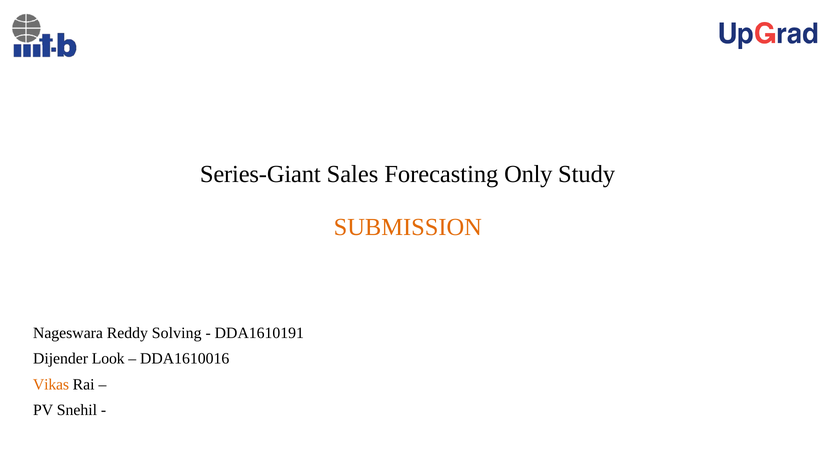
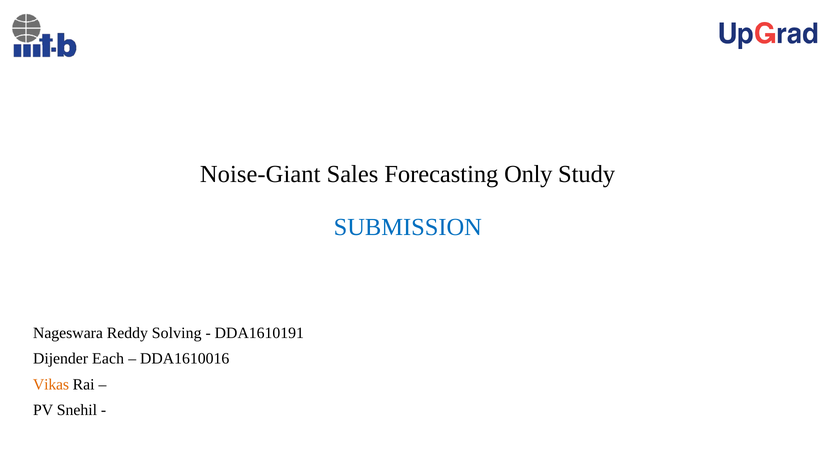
Series-Giant: Series-Giant -> Noise-Giant
SUBMISSION colour: orange -> blue
Look: Look -> Each
